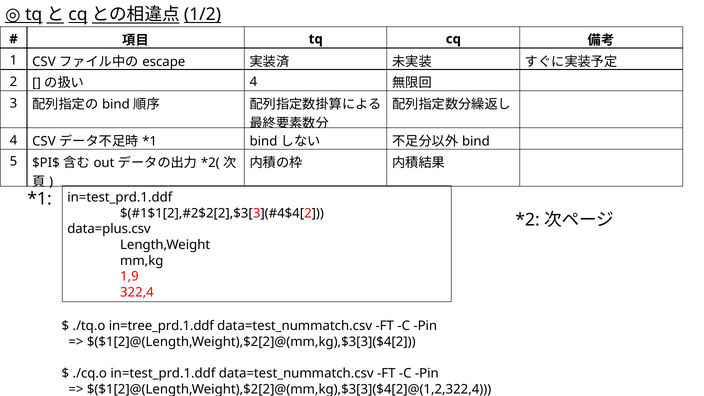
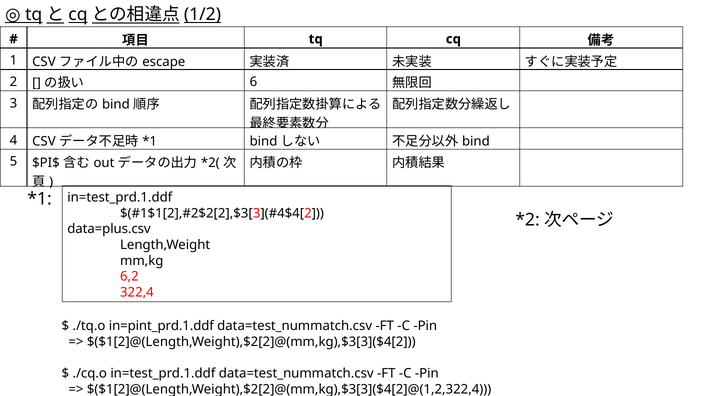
4 at (253, 82): 4 -> 6
1,9: 1,9 -> 6,2
in=tree_prd.1.ddf: in=tree_prd.1.ddf -> in=pint_prd.1.ddf
